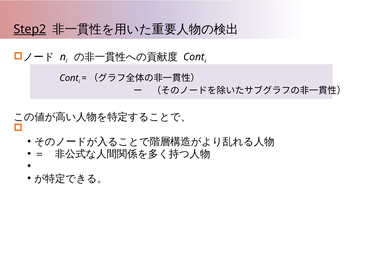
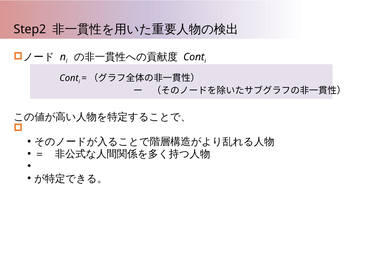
Step2 underline: present -> none
